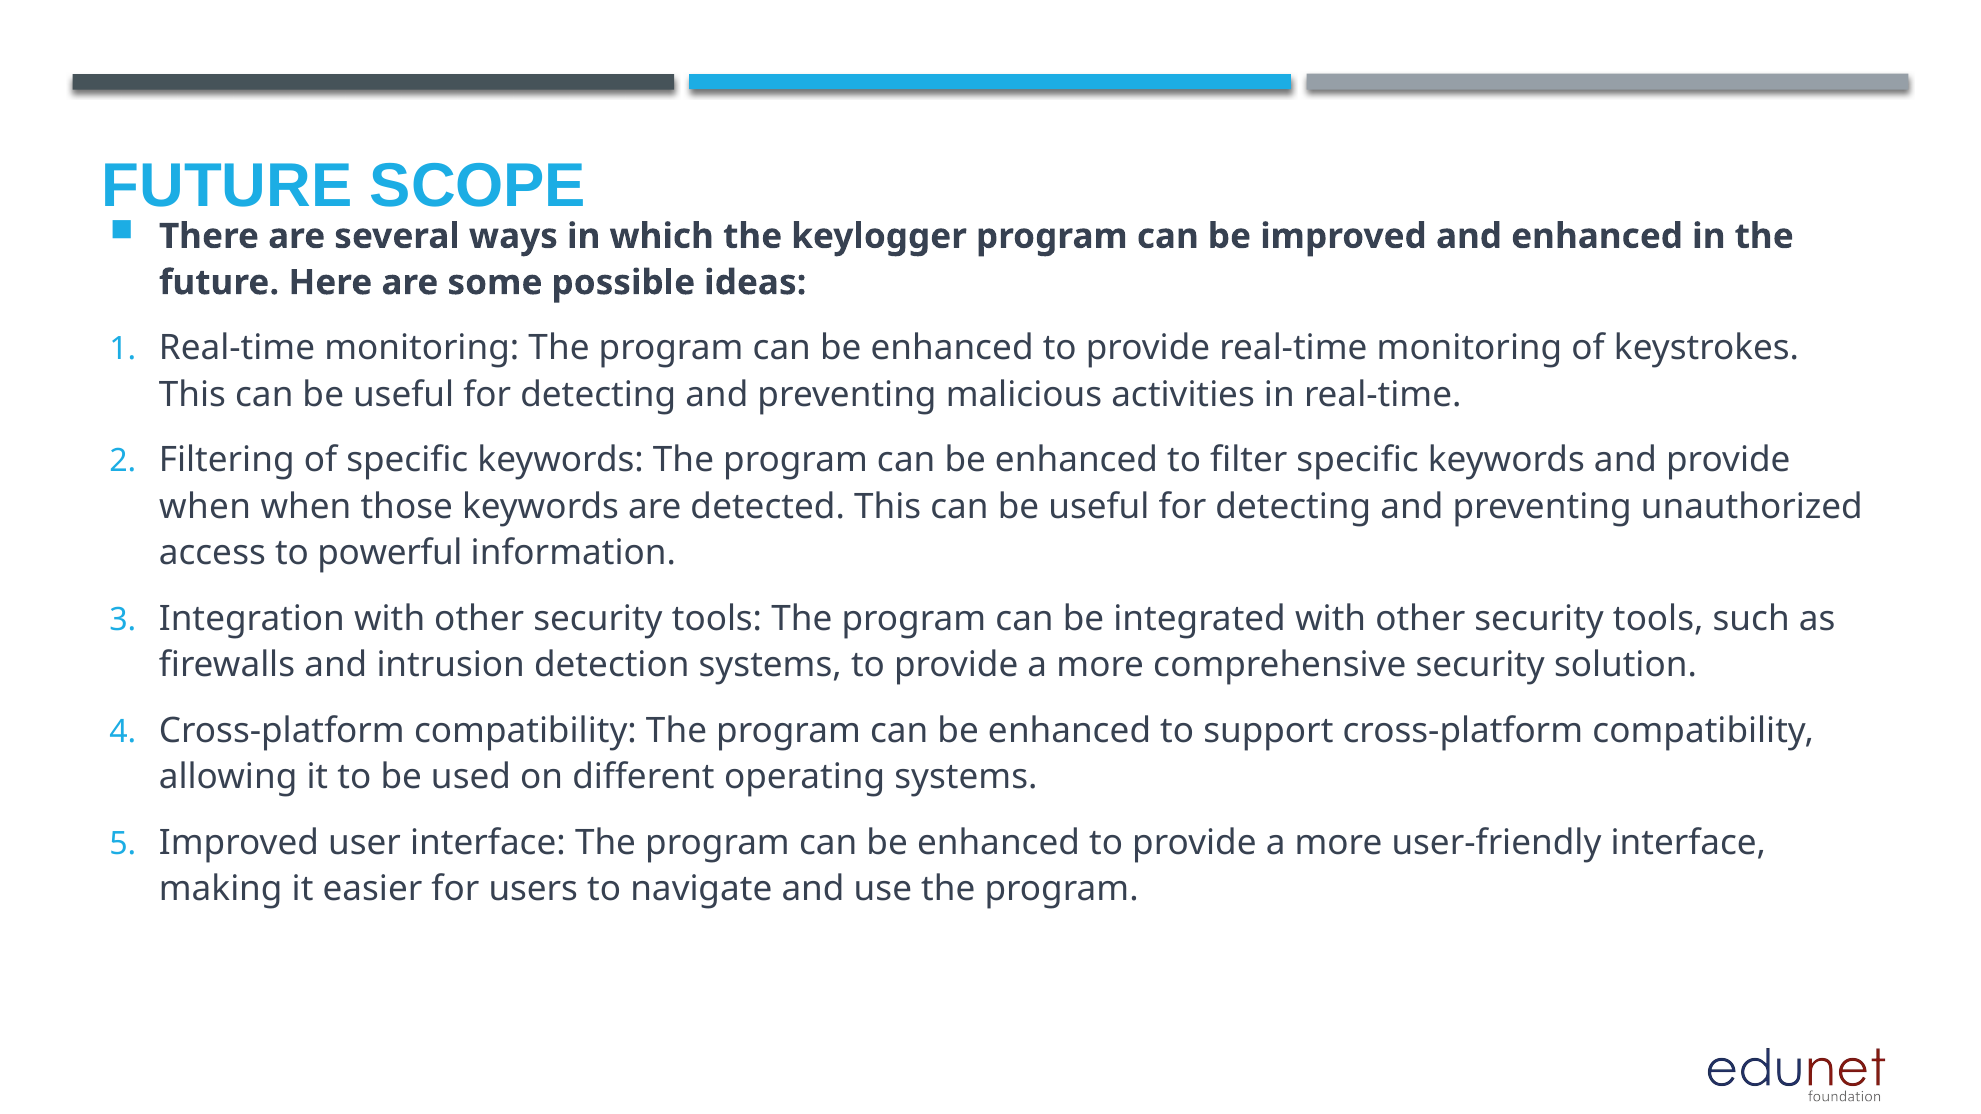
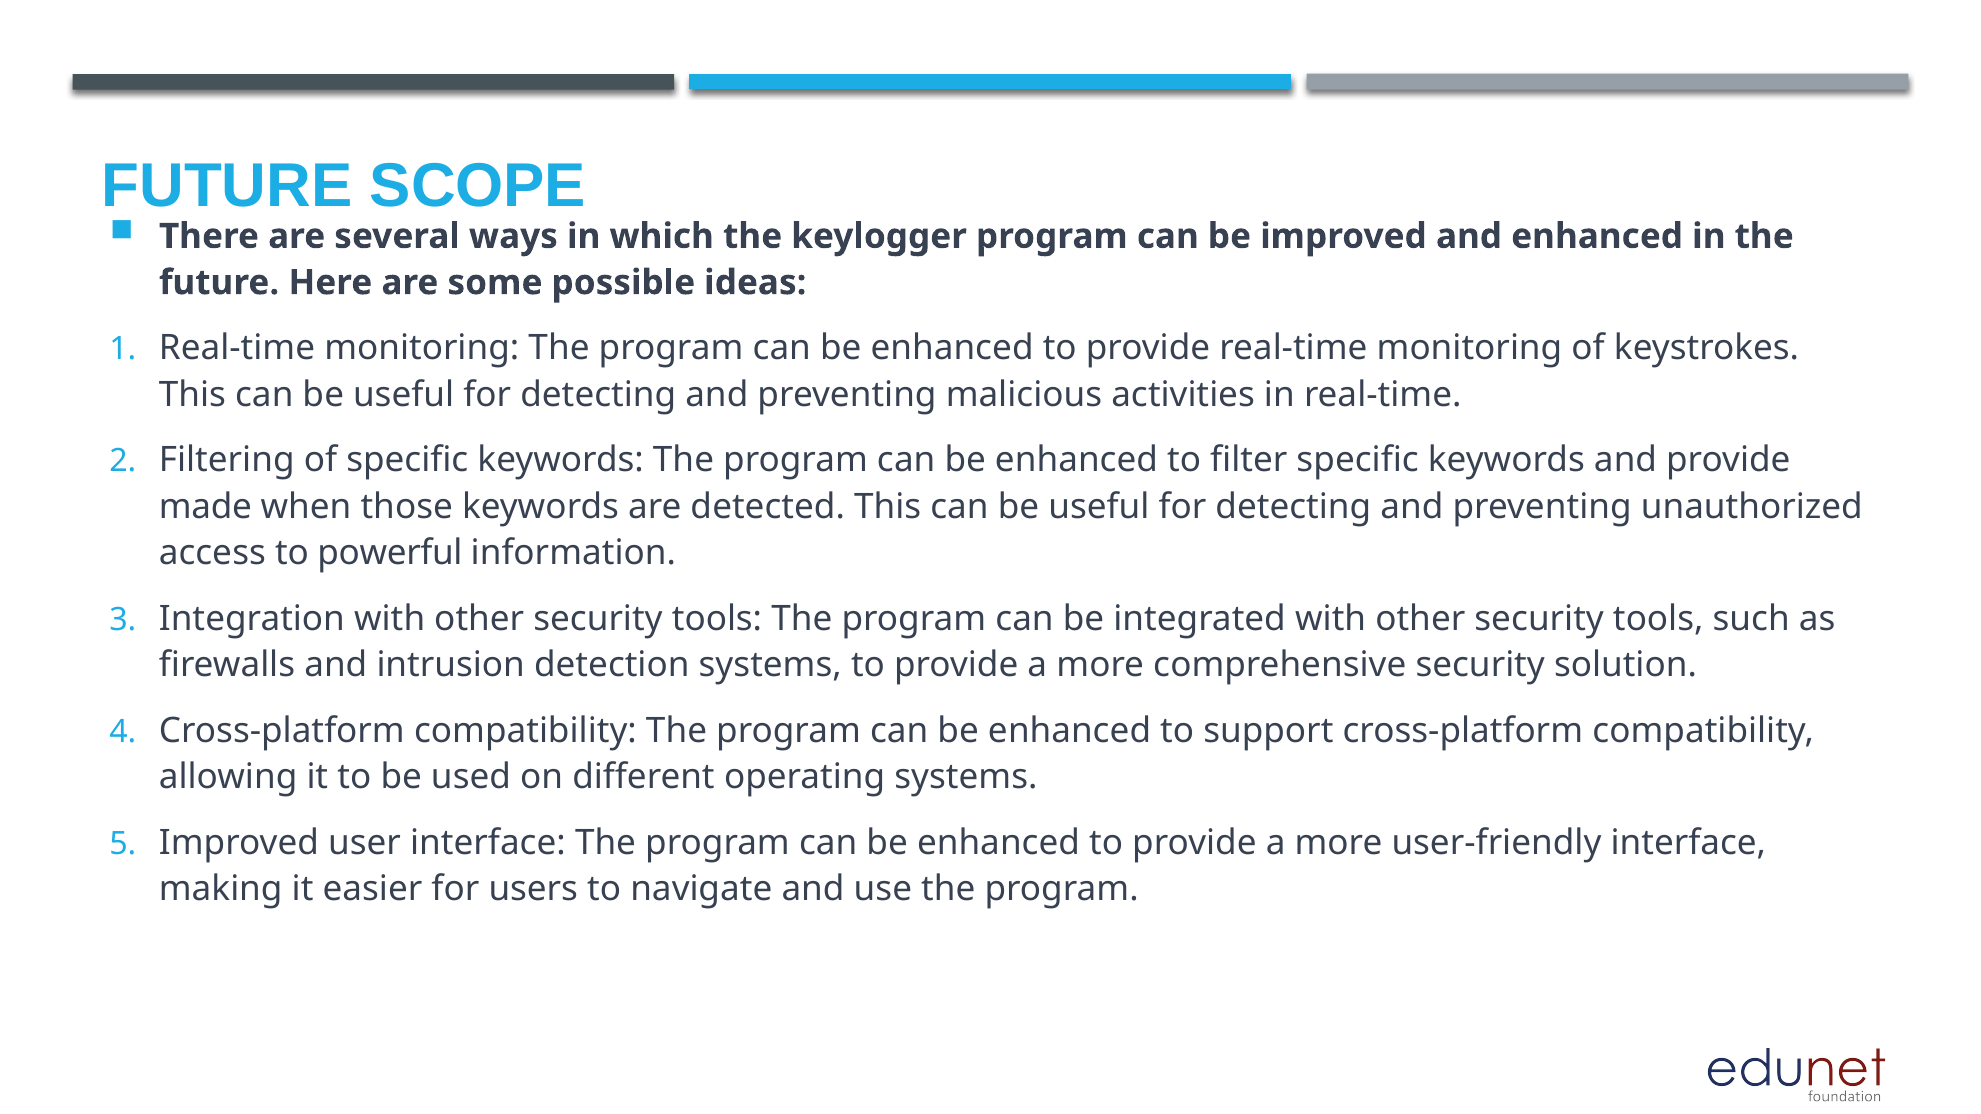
when at (205, 507): when -> made
